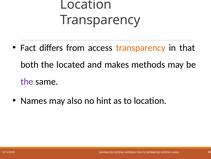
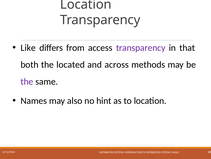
Fact: Fact -> Like
transparency at (141, 48) colour: orange -> purple
makes: makes -> across
